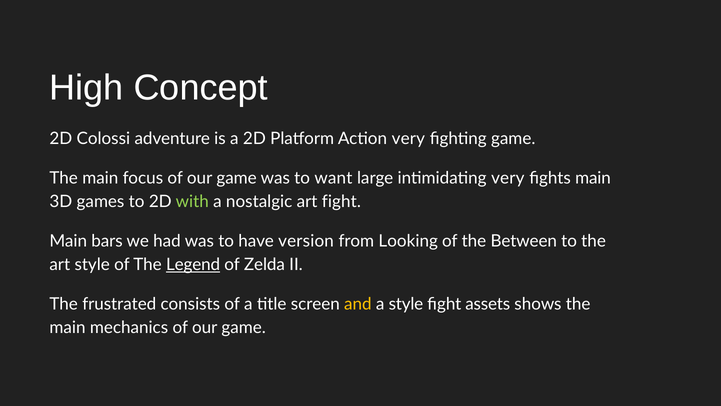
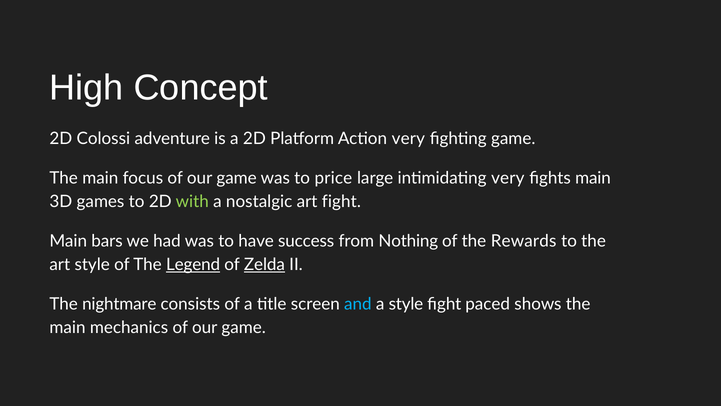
want: want -> price
version: version -> success
Looking: Looking -> Nothing
Between: Between -> Rewards
Zelda underline: none -> present
frustrated: frustrated -> nightmare
and colour: yellow -> light blue
assets: assets -> paced
